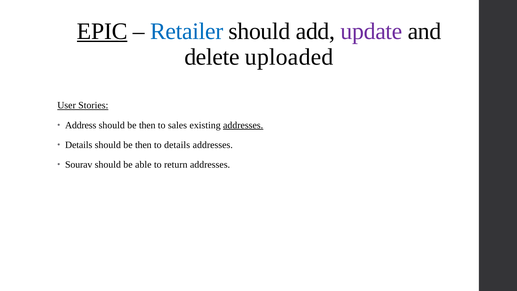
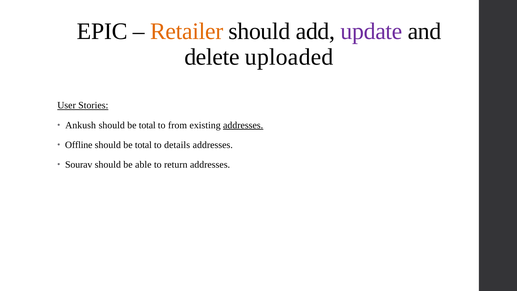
EPIC underline: present -> none
Retailer colour: blue -> orange
Address: Address -> Ankush
then at (147, 125): then -> total
sales: sales -> from
Details at (79, 145): Details -> Offline
then at (143, 145): then -> total
